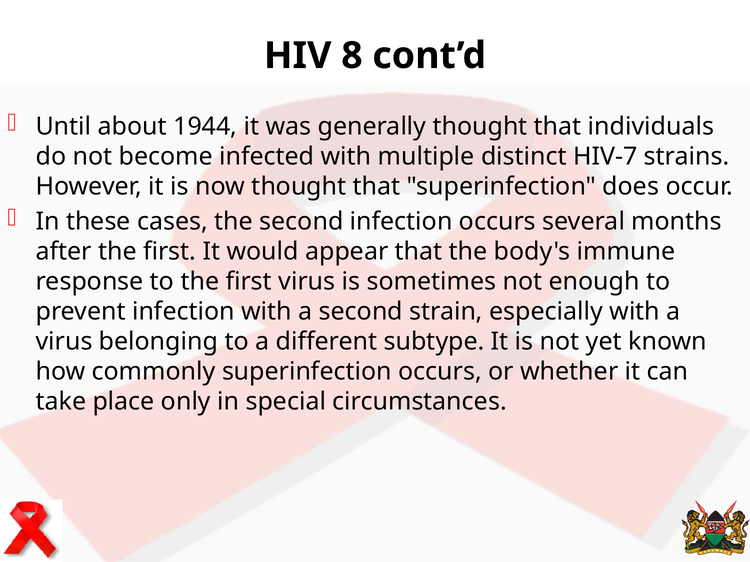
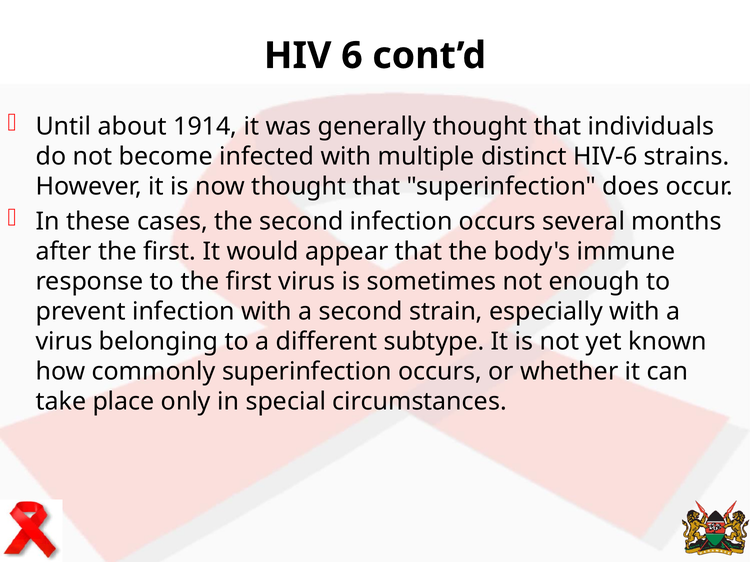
8: 8 -> 6
1944: 1944 -> 1914
HIV-7: HIV-7 -> HIV-6
